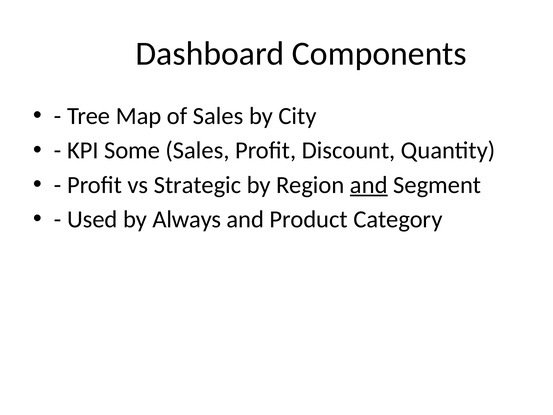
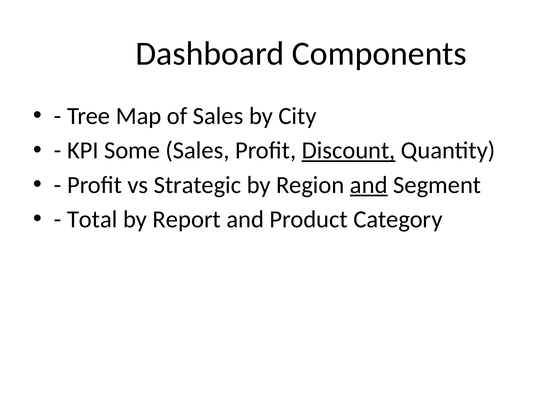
Discount underline: none -> present
Used: Used -> Total
Always: Always -> Report
